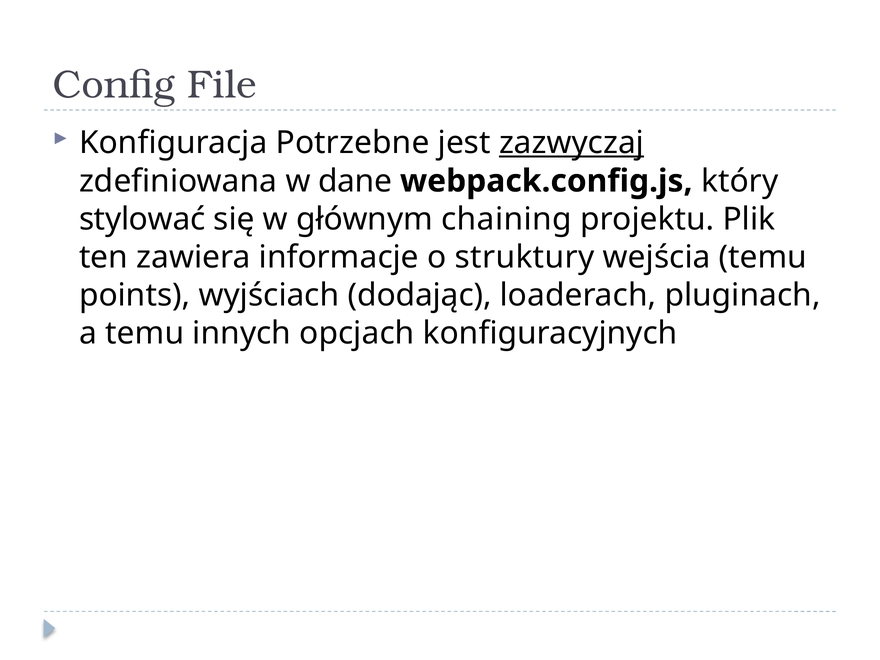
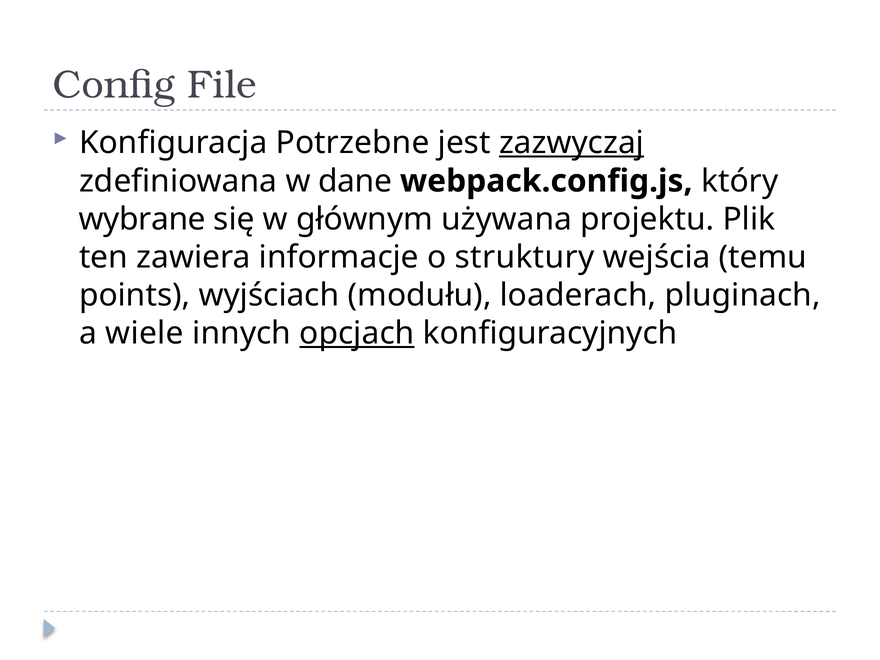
stylować: stylować -> wybrane
chaining: chaining -> używana
dodając: dodając -> modułu
a temu: temu -> wiele
opcjach underline: none -> present
